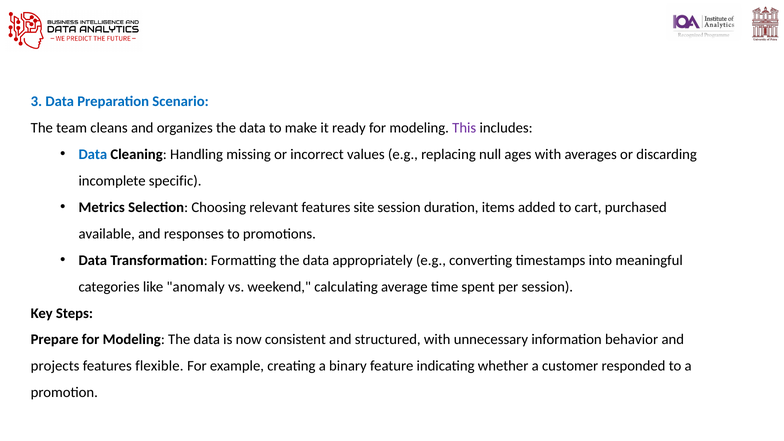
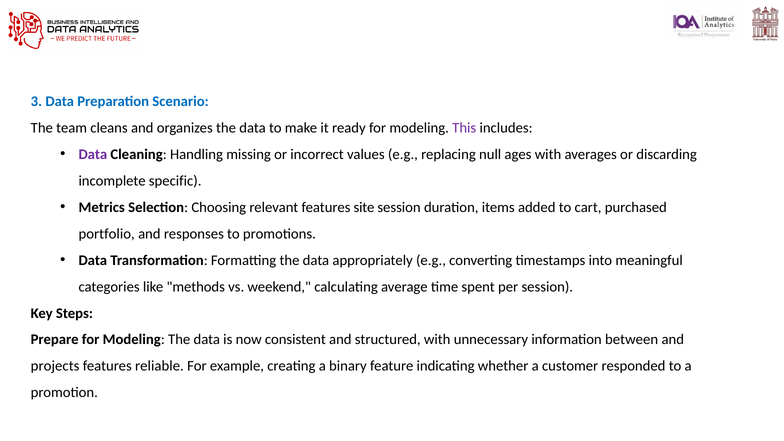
Data at (93, 154) colour: blue -> purple
available: available -> portfolio
anomaly: anomaly -> methods
behavior: behavior -> between
flexible: flexible -> reliable
